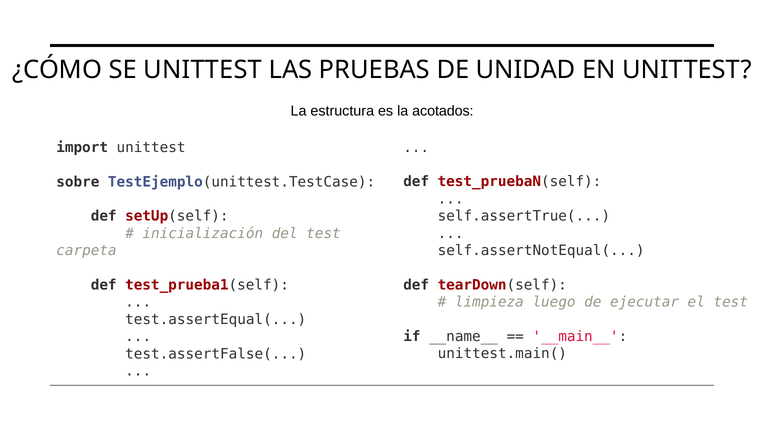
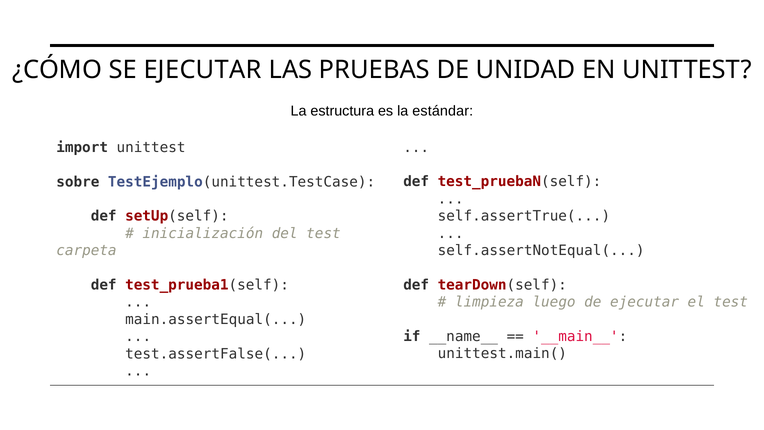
SE UNITTEST: UNITTEST -> EJECUTAR
acotados: acotados -> estándar
test.assertEqual(: test.assertEqual( -> main.assertEqual(
